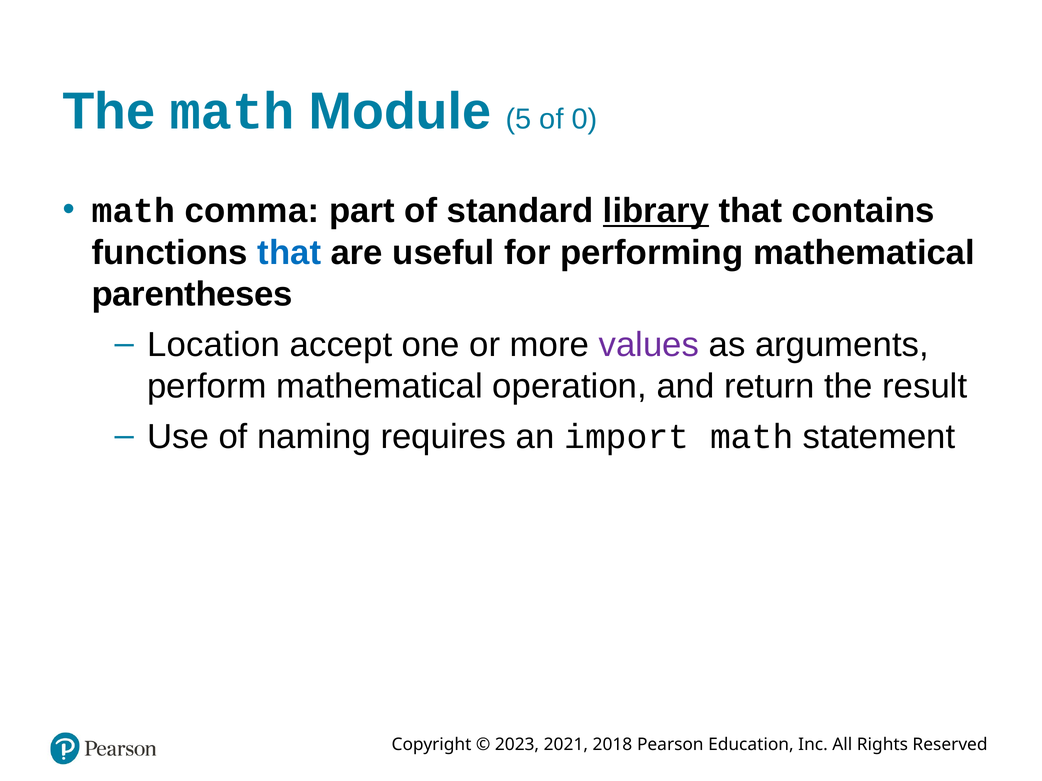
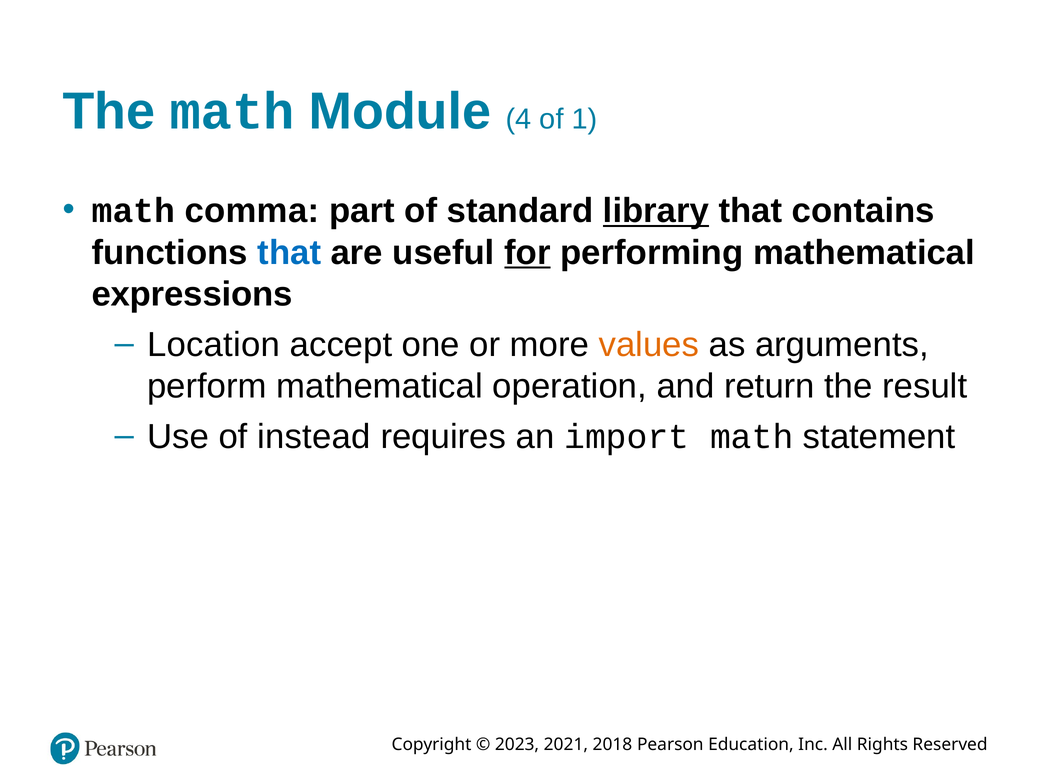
5: 5 -> 4
0: 0 -> 1
for underline: none -> present
parentheses: parentheses -> expressions
values colour: purple -> orange
naming: naming -> instead
